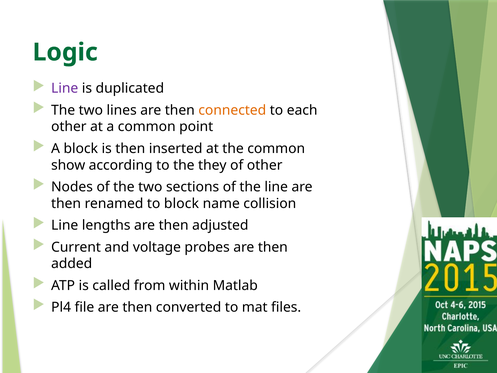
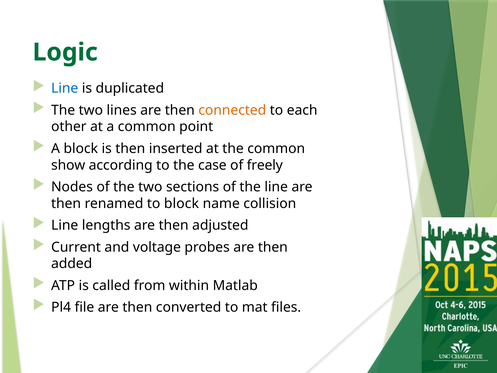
Line at (65, 88) colour: purple -> blue
they: they -> case
of other: other -> freely
